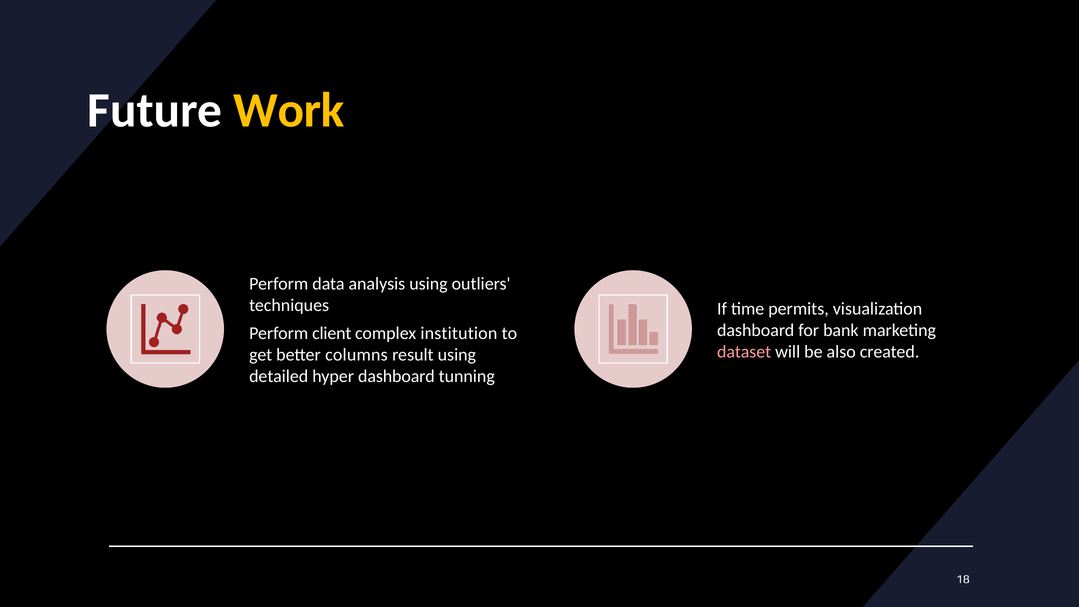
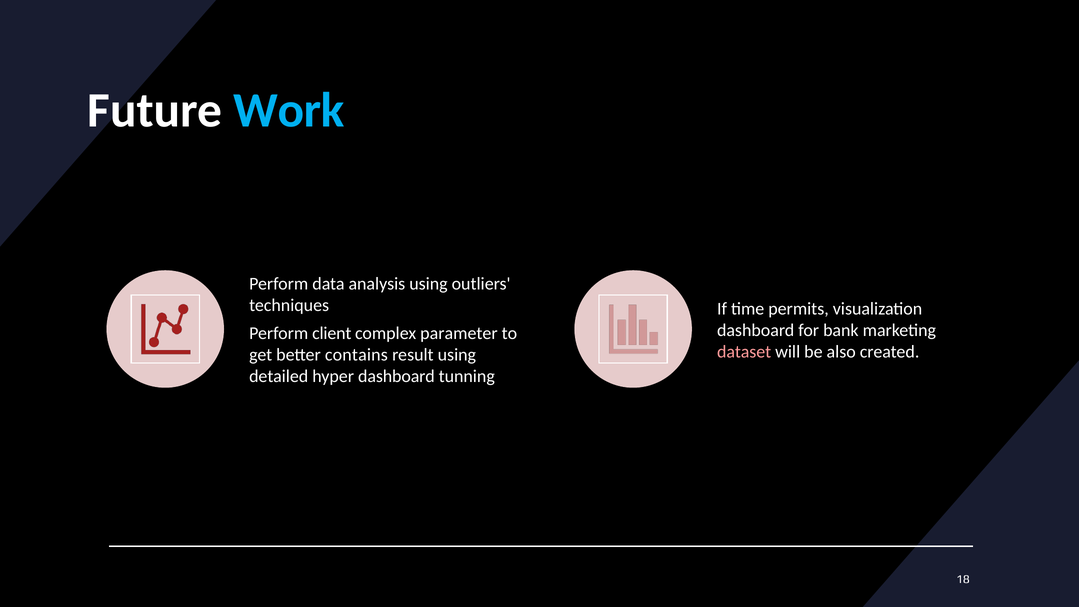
Work colour: yellow -> light blue
institution: institution -> parameter
columns: columns -> contains
